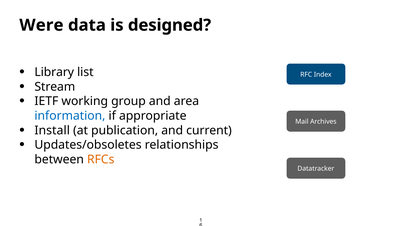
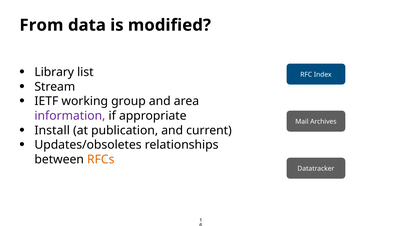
Were: Were -> From
designed: designed -> modified
information colour: blue -> purple
